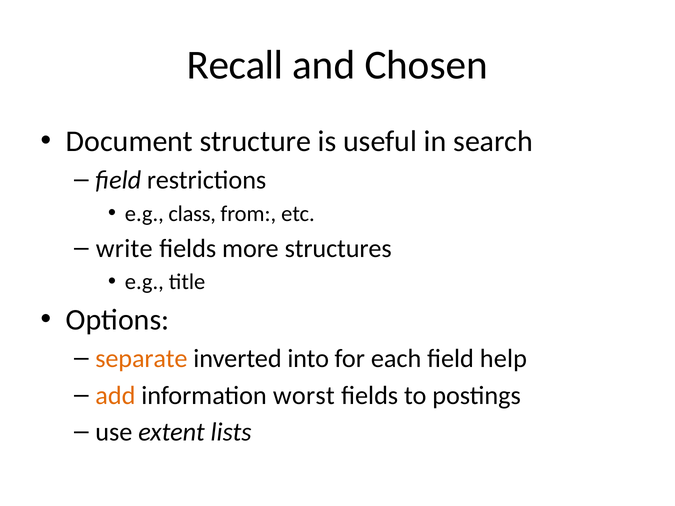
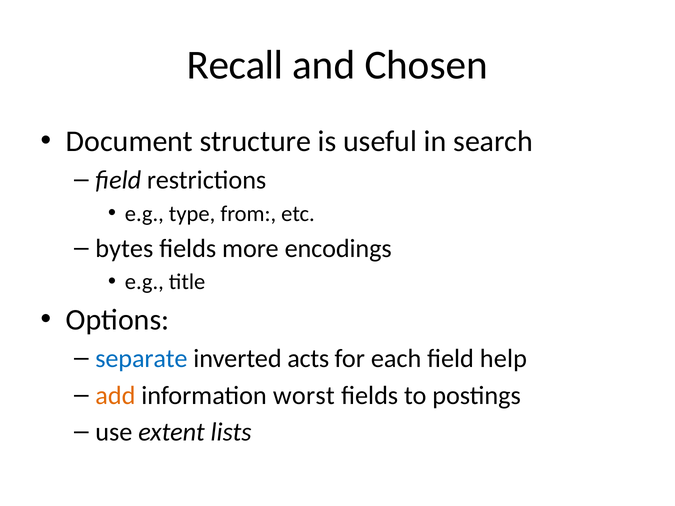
class: class -> type
write: write -> bytes
structures: structures -> encodings
separate colour: orange -> blue
into: into -> acts
